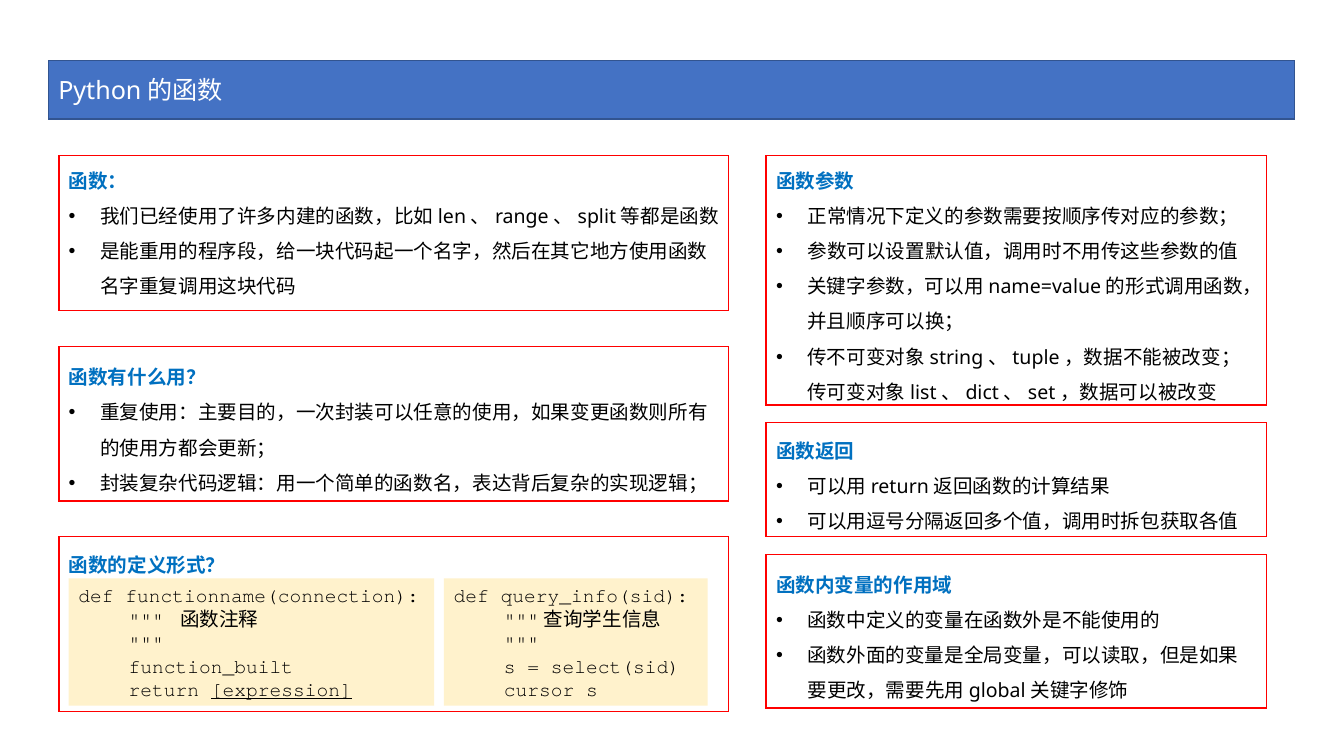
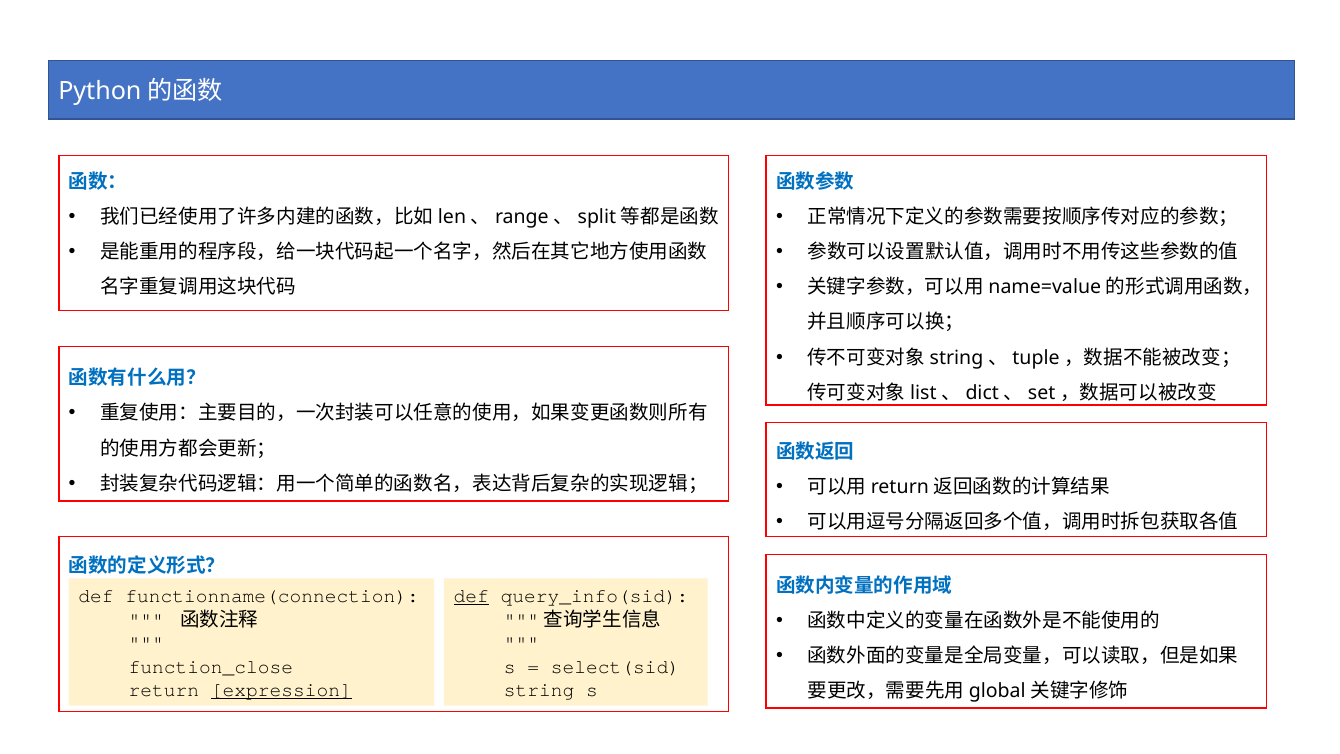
def at (471, 596) underline: none -> present
function_built: function_built -> function_close
cursor: cursor -> string
